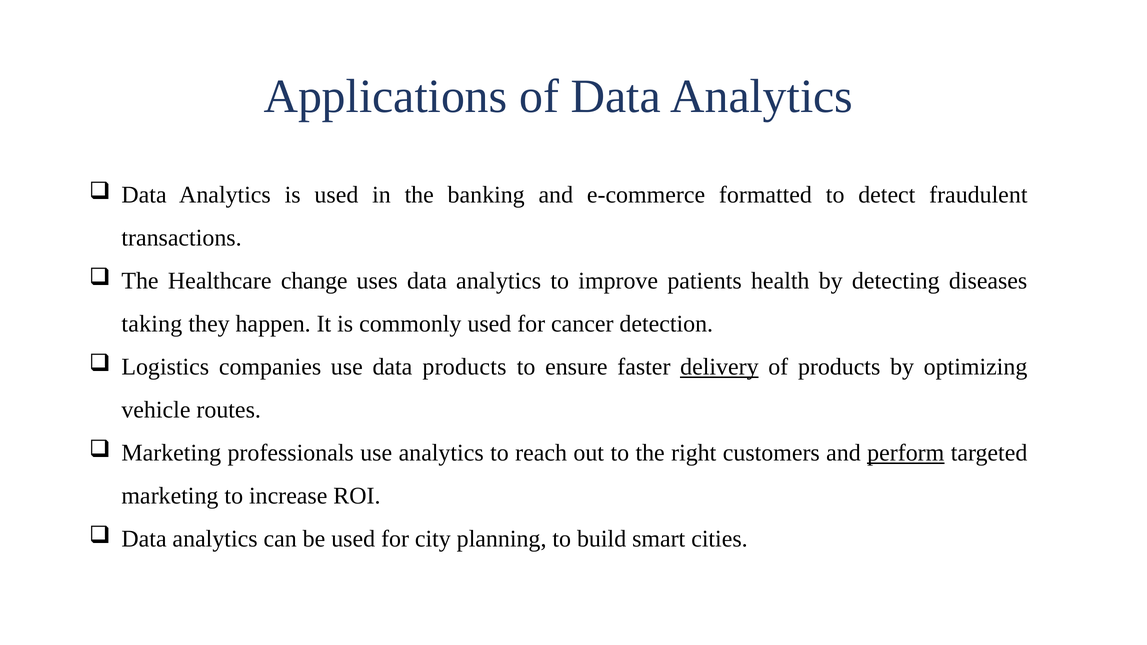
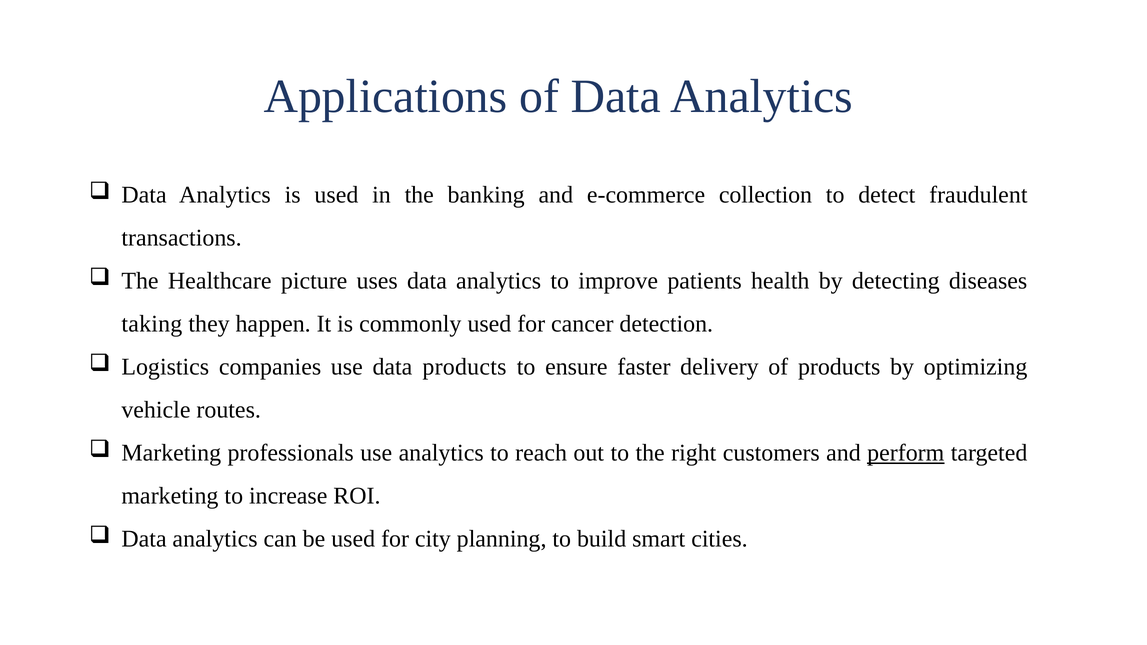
formatted: formatted -> collection
change: change -> picture
delivery underline: present -> none
